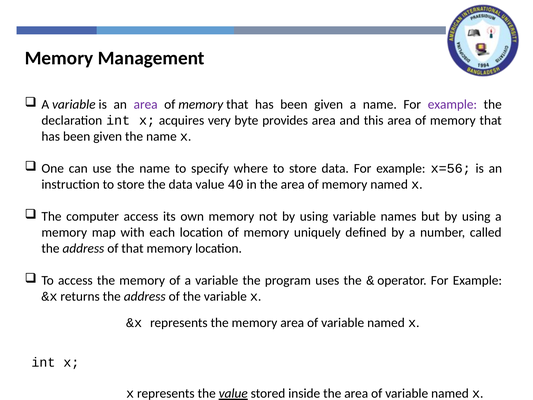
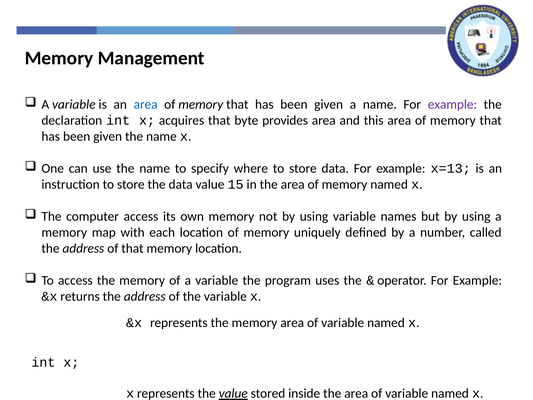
area at (146, 104) colour: purple -> blue
acquires very: very -> that
x=56: x=56 -> x=13
40: 40 -> 15
